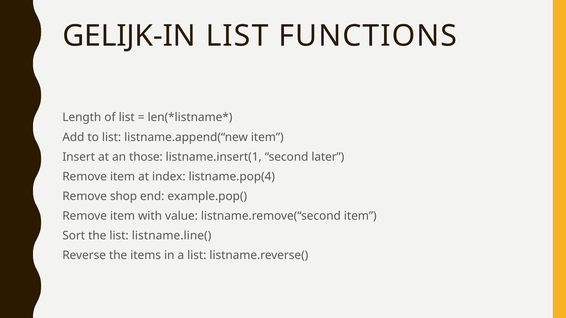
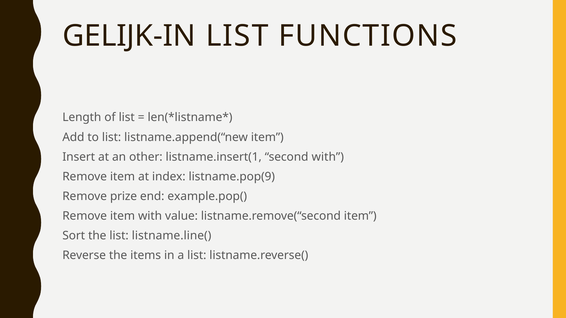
those: those -> other
second later: later -> with
listname.pop(4: listname.pop(4 -> listname.pop(9
shop: shop -> prize
